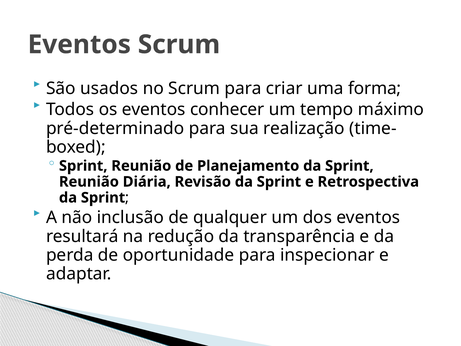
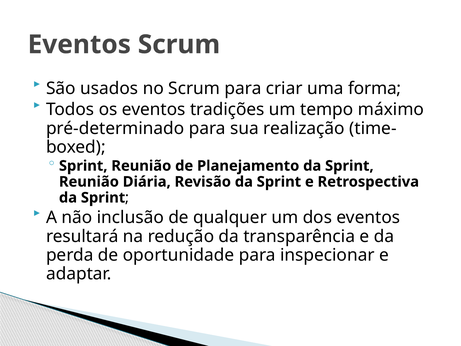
conhecer: conhecer -> tradições
